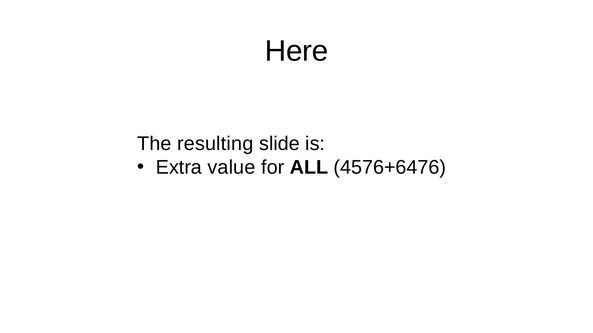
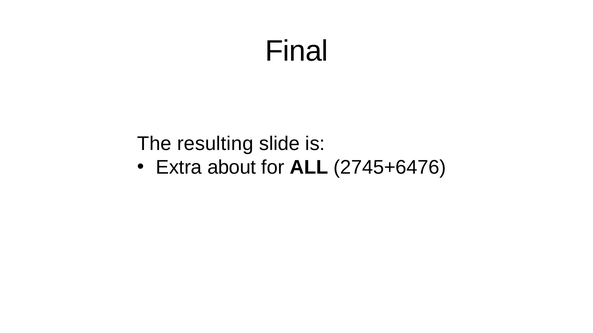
Here: Here -> Final
value: value -> about
4576+6476: 4576+6476 -> 2745+6476
